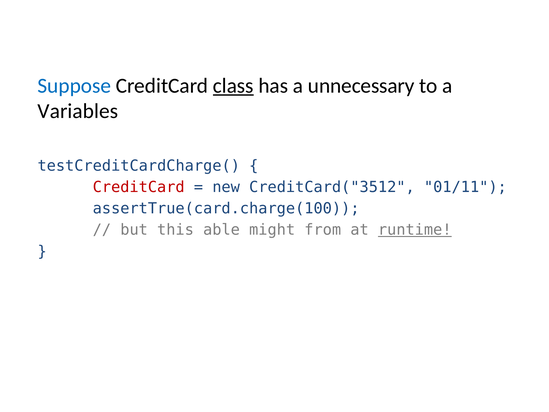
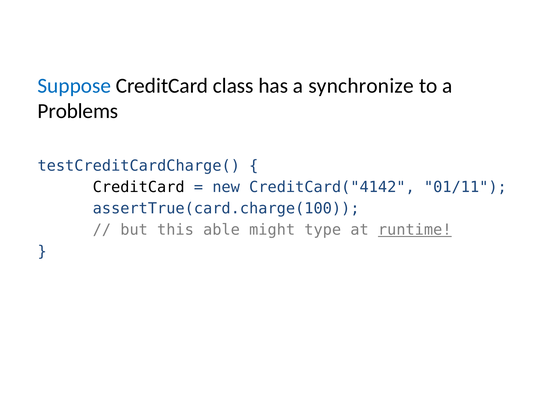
class underline: present -> none
unnecessary: unnecessary -> synchronize
Variables: Variables -> Problems
CreditCard at (139, 187) colour: red -> black
CreditCard("3512: CreditCard("3512 -> CreditCard("4142
from: from -> type
